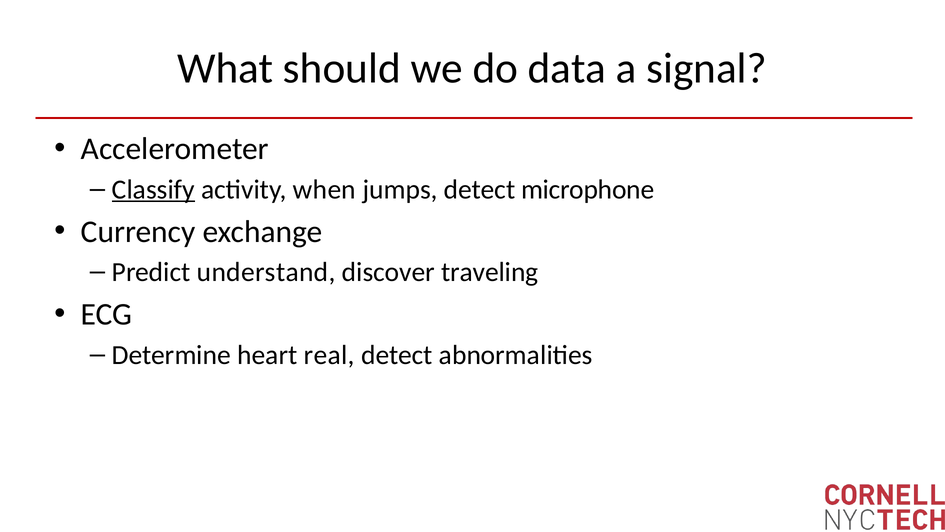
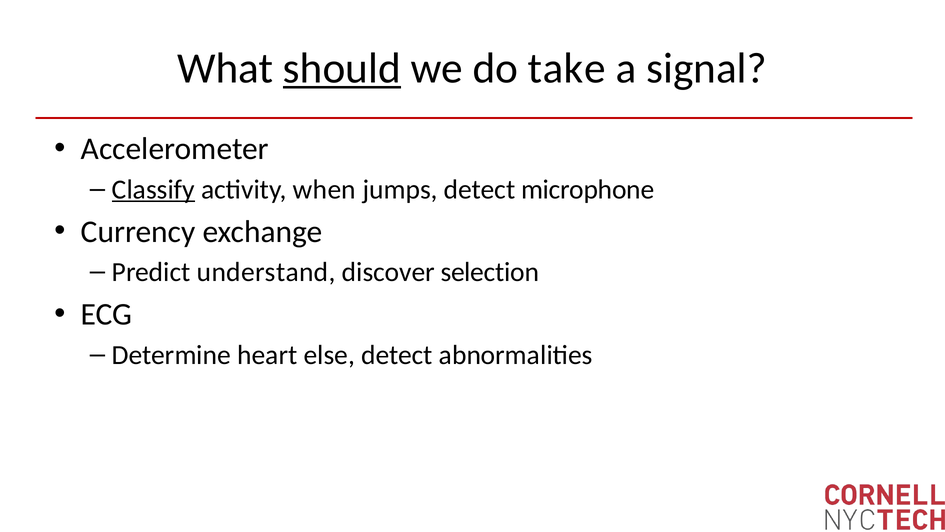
should underline: none -> present
data: data -> take
traveling: traveling -> selection
real: real -> else
